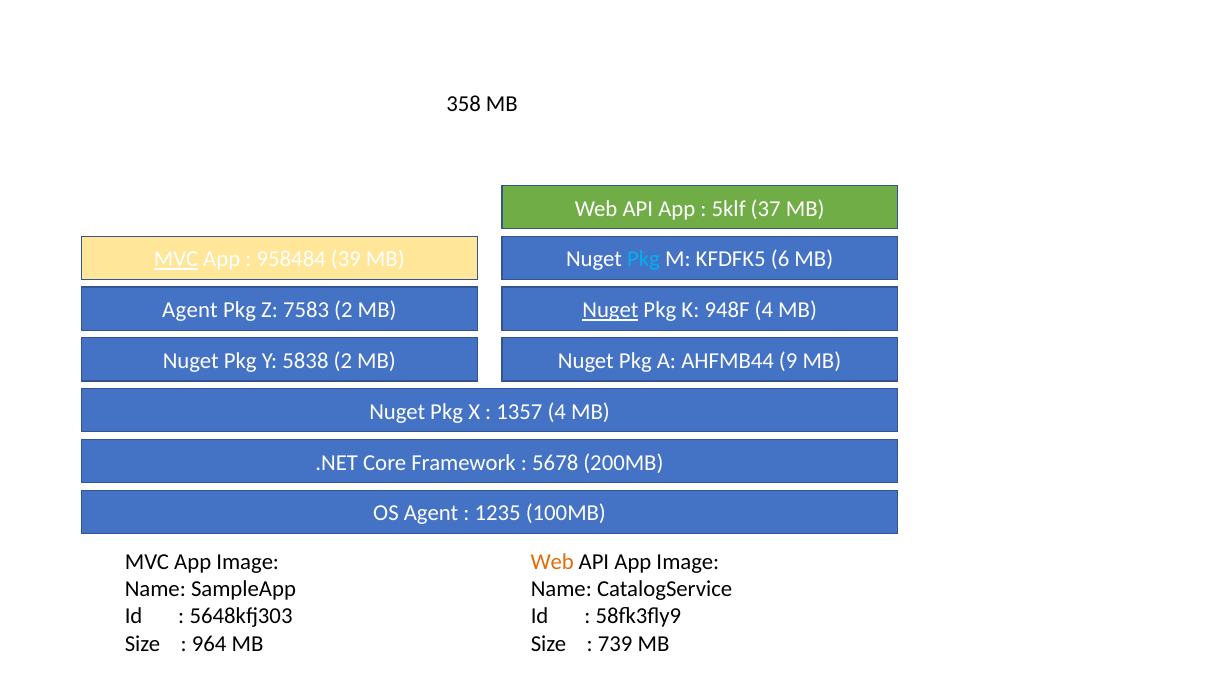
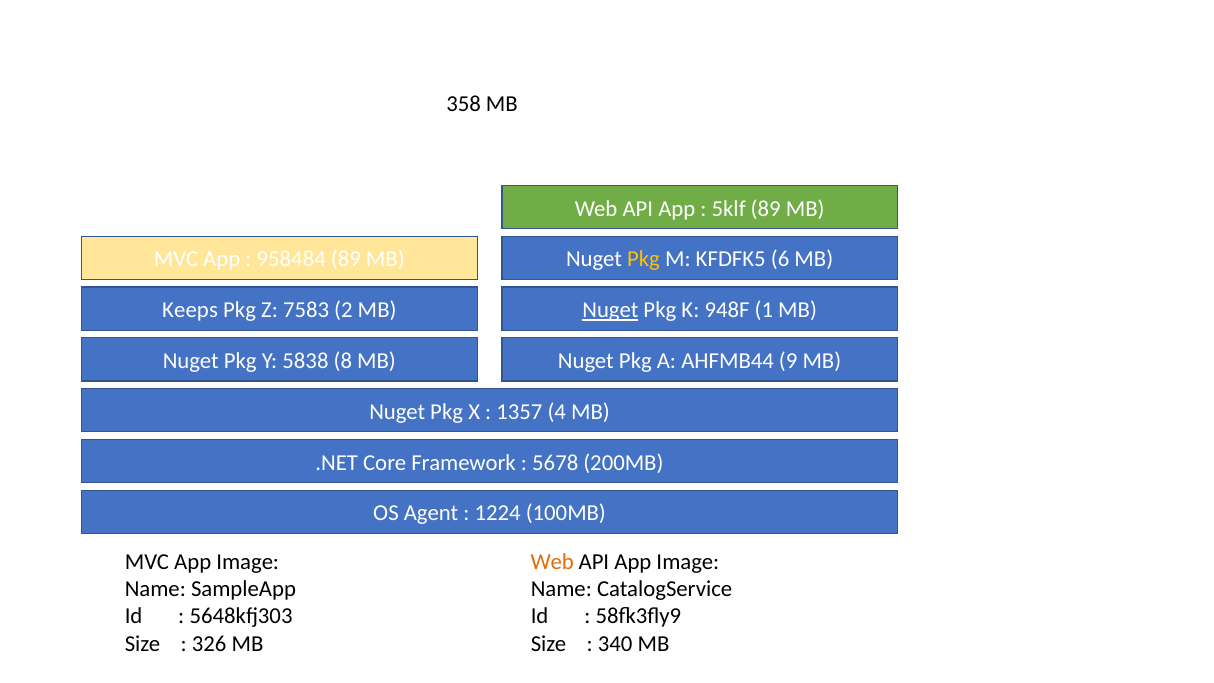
5klf 37: 37 -> 89
MVC at (176, 259) underline: present -> none
958484 39: 39 -> 89
Pkg at (643, 259) colour: light blue -> yellow
Agent at (190, 310): Agent -> Keeps
948F 4: 4 -> 1
5838 2: 2 -> 8
1235: 1235 -> 1224
964: 964 -> 326
739: 739 -> 340
